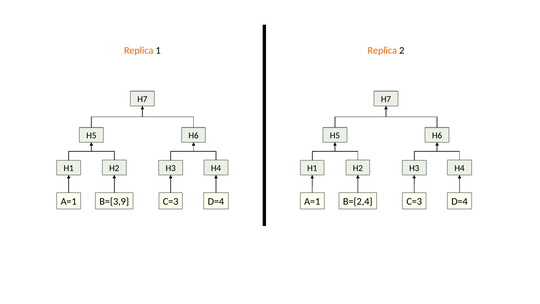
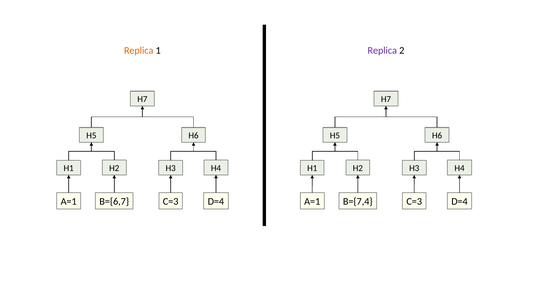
Replica at (382, 50) colour: orange -> purple
B={3,9: B={3,9 -> B={6,7
B={2,4: B={2,4 -> B={7,4
